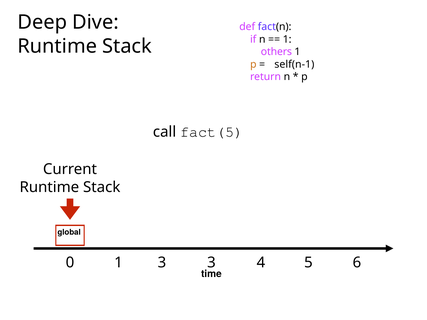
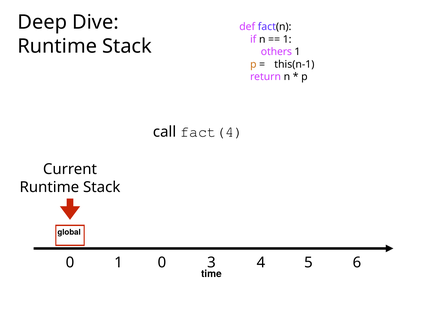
self(n-1: self(n-1 -> this(n-1
fact(5: fact(5 -> fact(4
1 3: 3 -> 0
